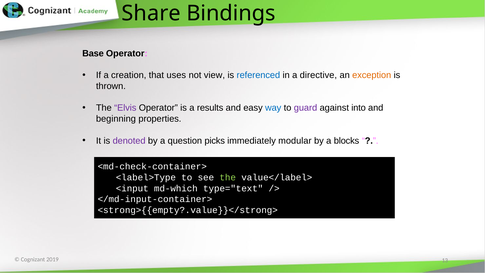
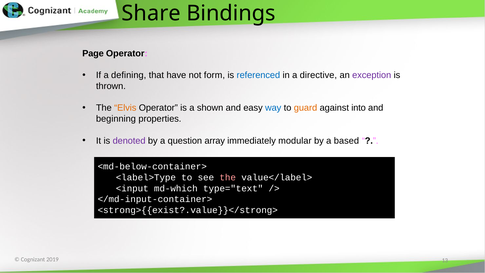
Base: Base -> Page
creation: creation -> defining
uses: uses -> have
view: view -> form
exception colour: orange -> purple
Elvis colour: purple -> orange
results: results -> shown
guard colour: purple -> orange
picks: picks -> array
blocks: blocks -> based
<md-check-container>: <md-check-container> -> <md-below-container>
the at (228, 177) colour: light green -> pink
<strong>{{empty?.value}}</strong>: <strong>{{empty?.value}}</strong> -> <strong>{{exist?.value}}</strong>
